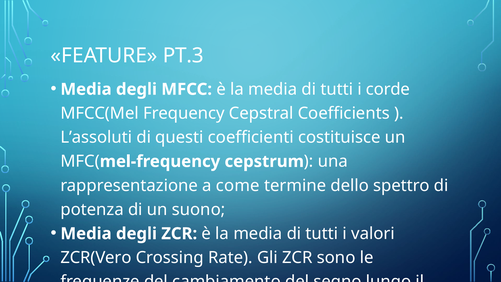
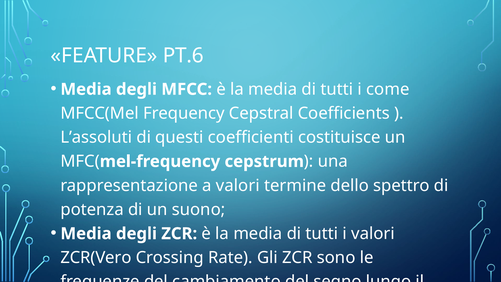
PT.3: PT.3 -> PT.6
corde: corde -> come
a come: come -> valori
